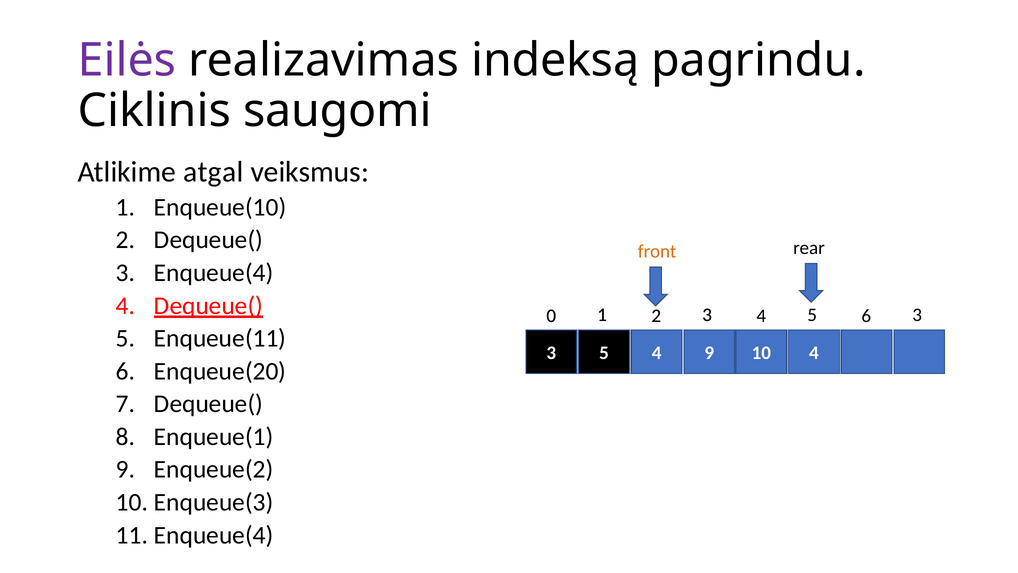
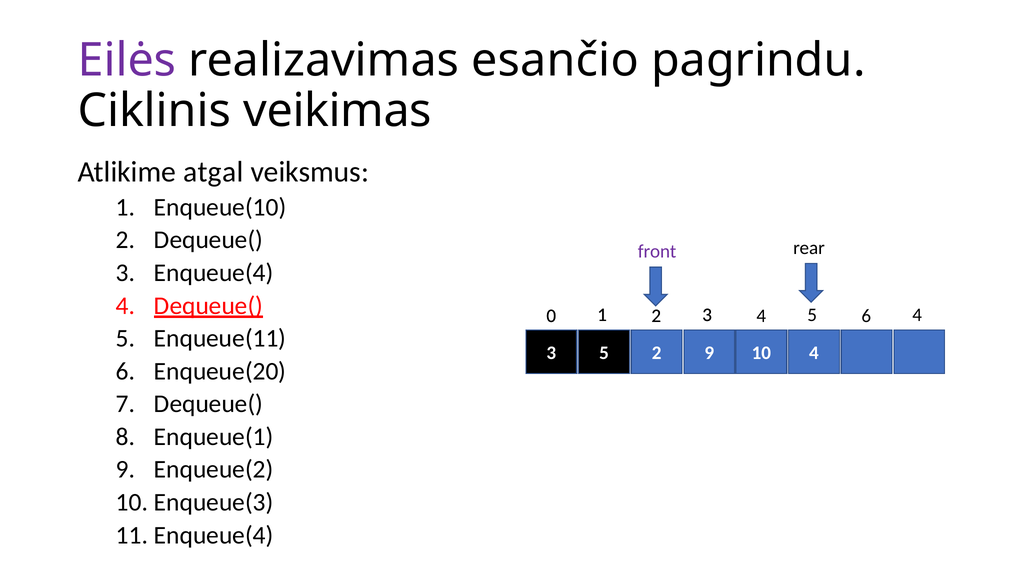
indeksą: indeksą -> esančio
saugomi: saugomi -> veikimas
front colour: orange -> purple
6 3: 3 -> 4
5 4: 4 -> 2
